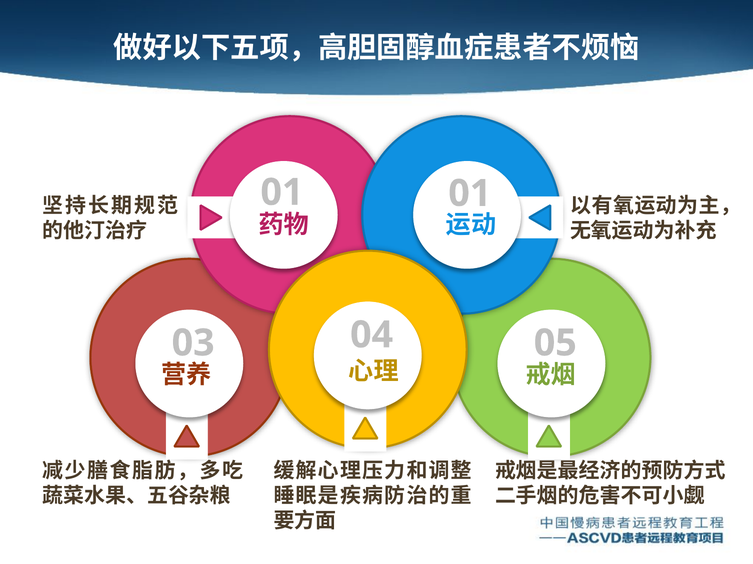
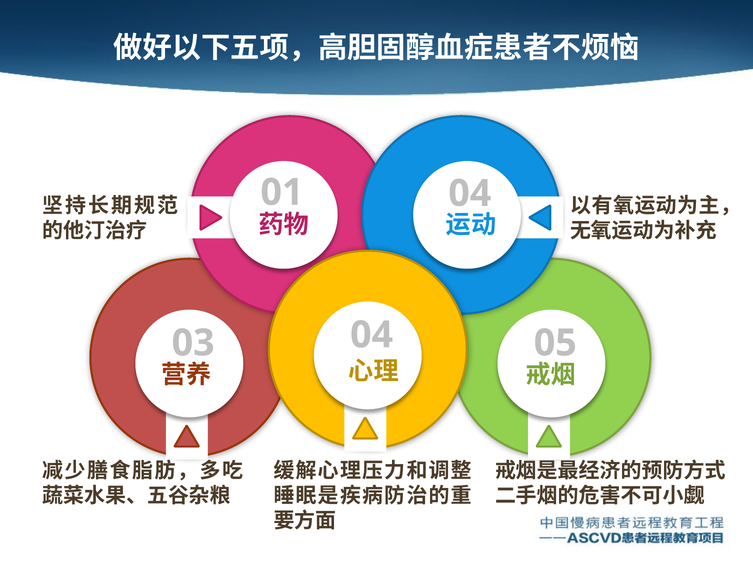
01 01: 01 -> 04
